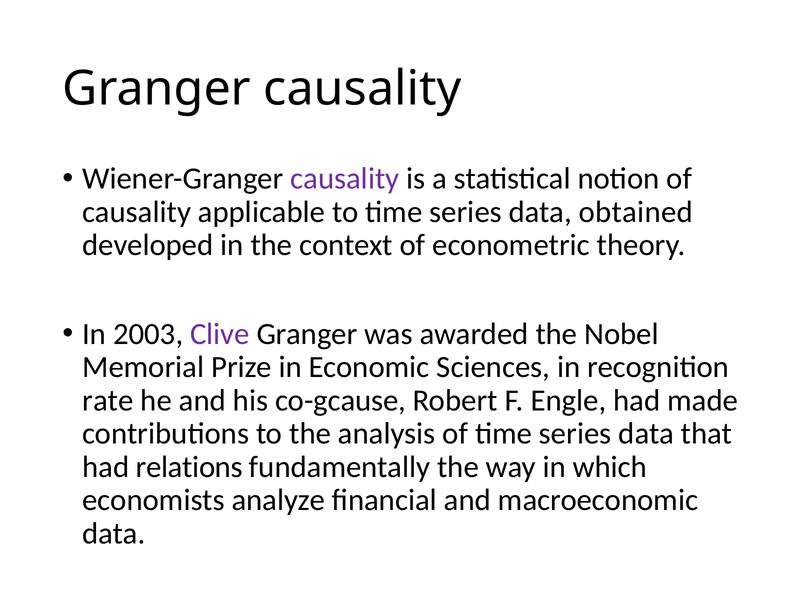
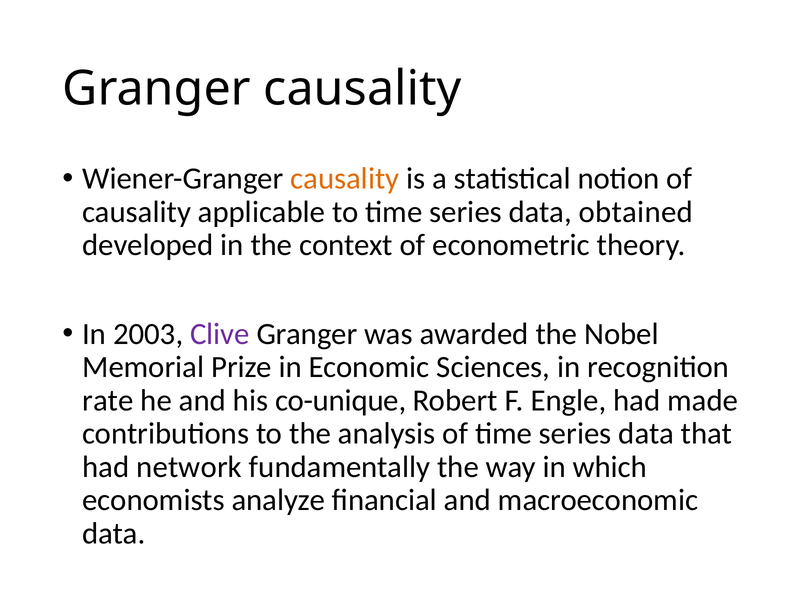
causality at (345, 179) colour: purple -> orange
co-gcause: co-gcause -> co-unique
relations: relations -> network
